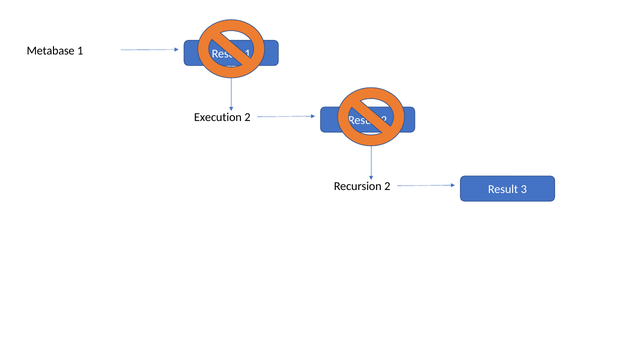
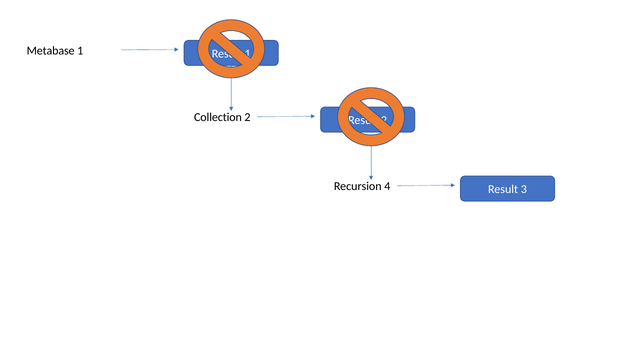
Execution: Execution -> Collection
Recursion 2: 2 -> 4
